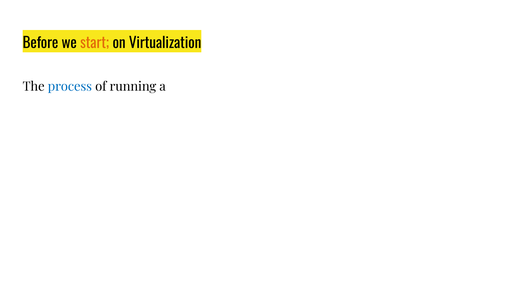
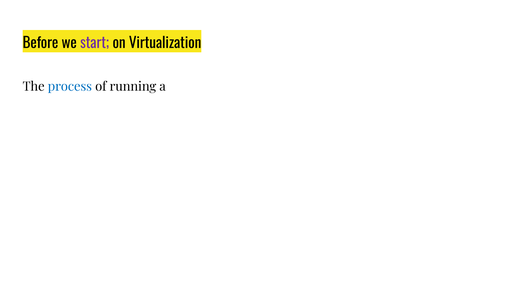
start colour: orange -> purple
